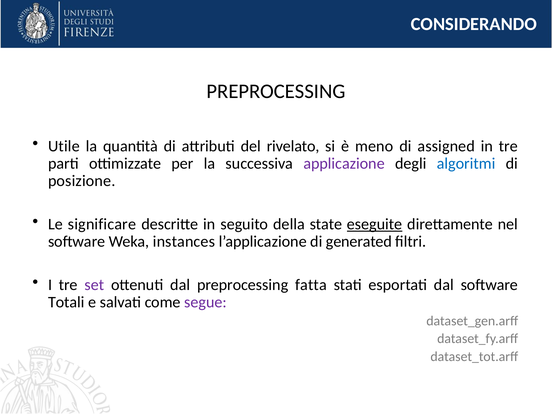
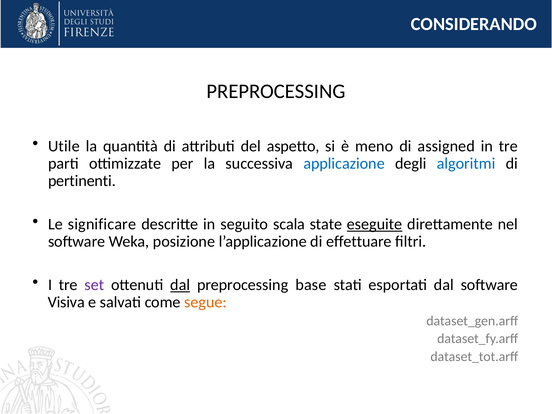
rivelato: rivelato -> aspetto
applicazione colour: purple -> blue
posizione: posizione -> pertinenti
della: della -> scala
instances: instances -> posizione
generated: generated -> effettuare
dal at (180, 285) underline: none -> present
fatta: fatta -> base
Totali: Totali -> Visiva
segue colour: purple -> orange
